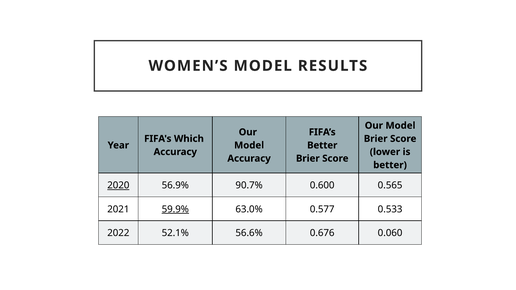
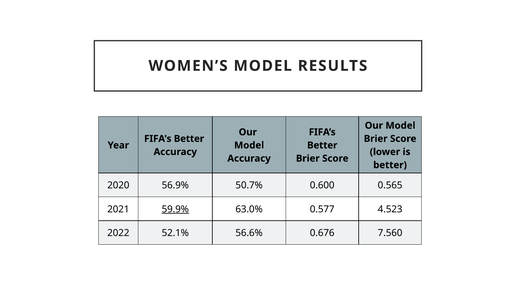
FIFA's Which: Which -> Better
2020 underline: present -> none
90.7%: 90.7% -> 50.7%
0.533: 0.533 -> 4.523
0.060: 0.060 -> 7.560
